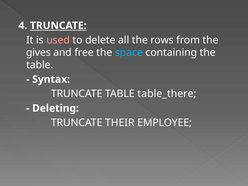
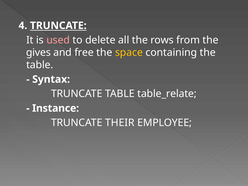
space colour: light blue -> yellow
table_there: table_there -> table_relate
Deleting: Deleting -> Instance
